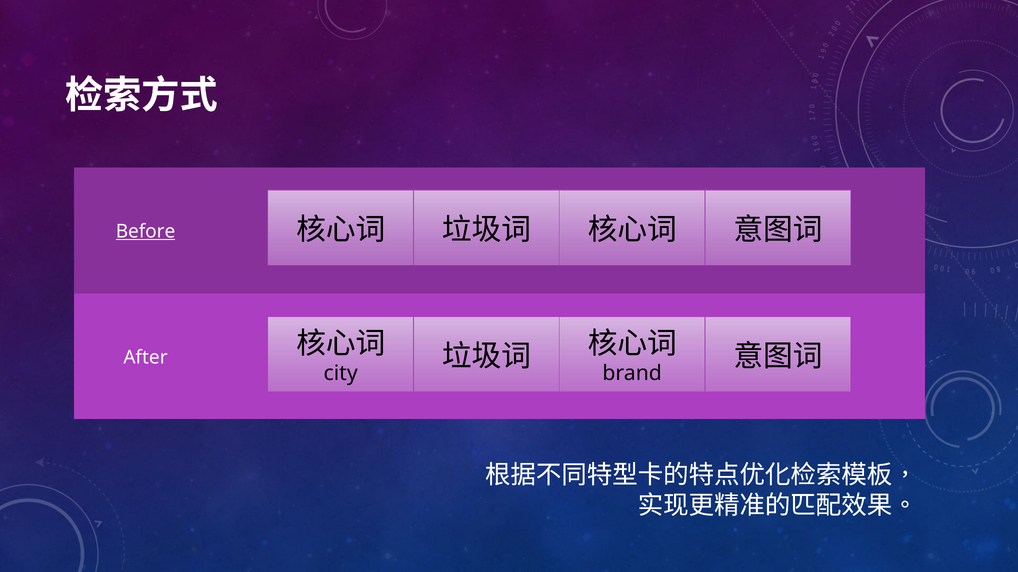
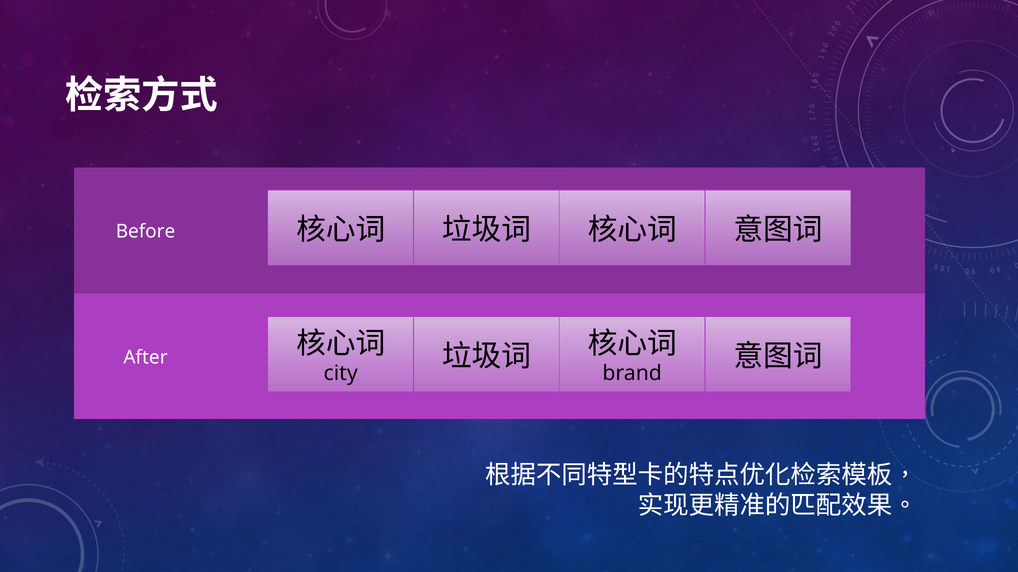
Before underline: present -> none
